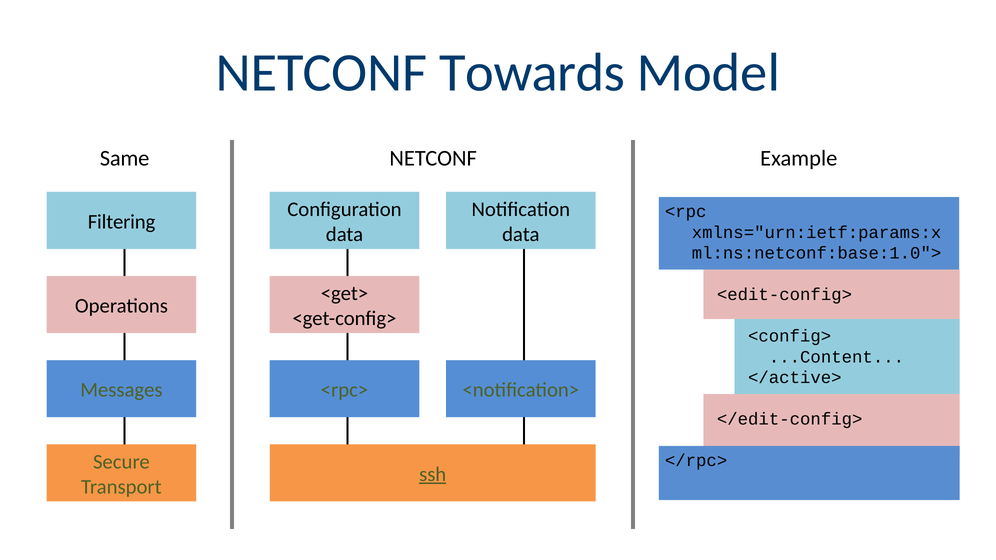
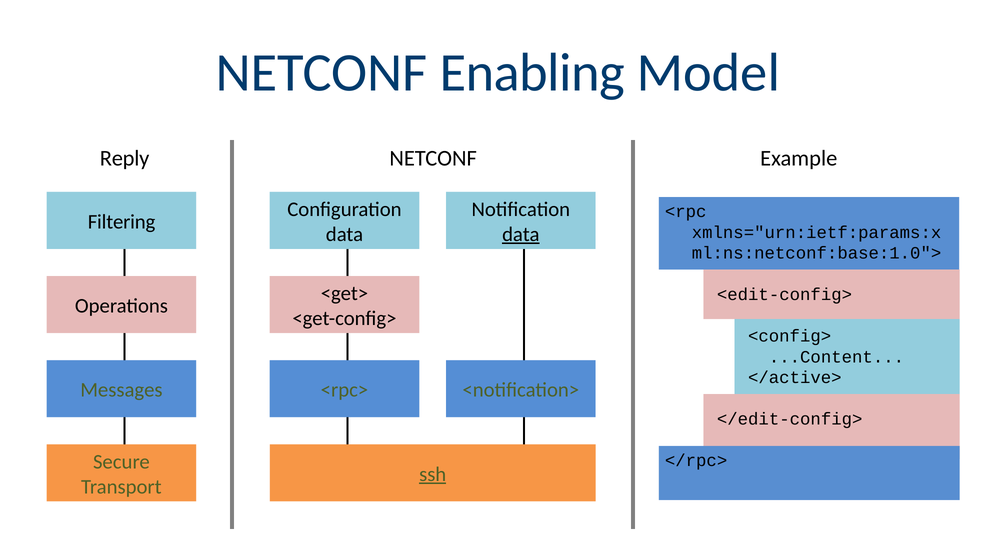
Towards: Towards -> Enabling
Same: Same -> Reply
data at (521, 234) underline: none -> present
